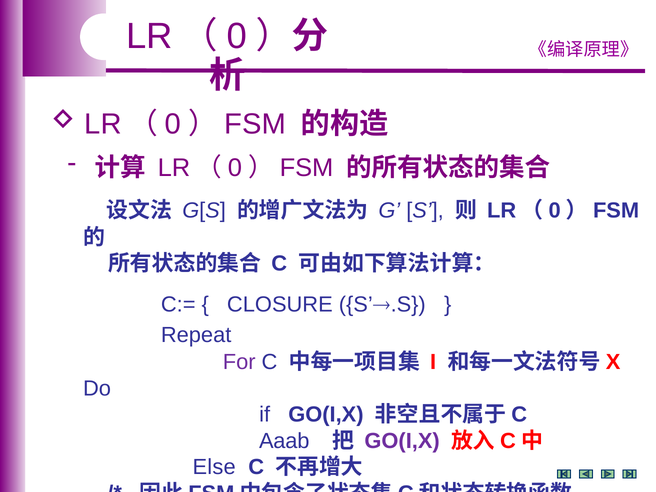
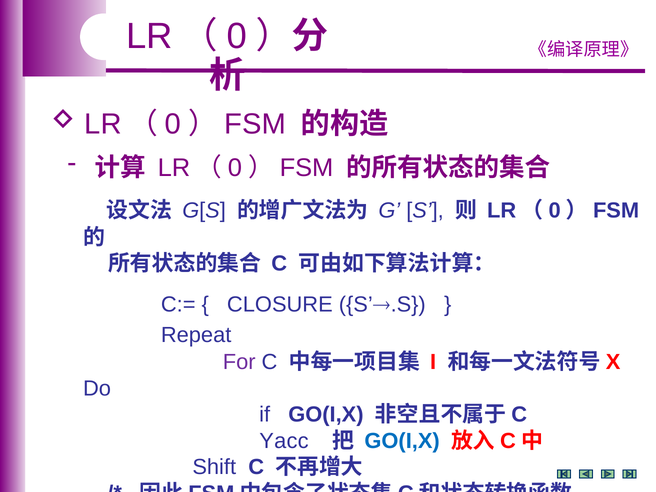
Aaab: Aaab -> Yacc
GO(I,X at (402, 441) colour: purple -> blue
Else: Else -> Shift
